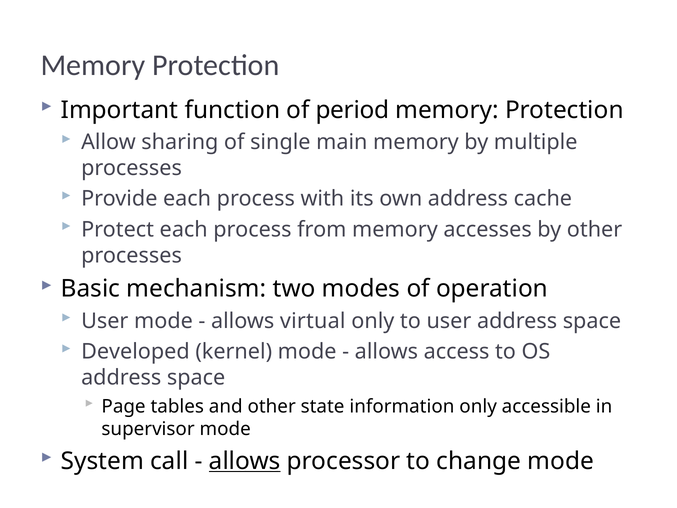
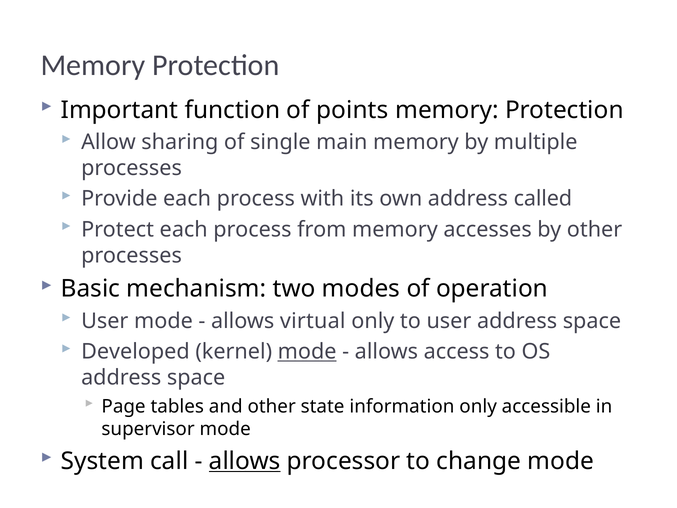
period: period -> points
cache: cache -> called
mode at (307, 351) underline: none -> present
